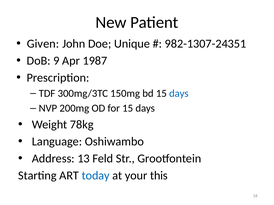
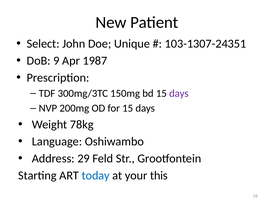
Given: Given -> Select
982-1307-24351: 982-1307-24351 -> 103-1307-24351
days at (179, 94) colour: blue -> purple
13: 13 -> 29
